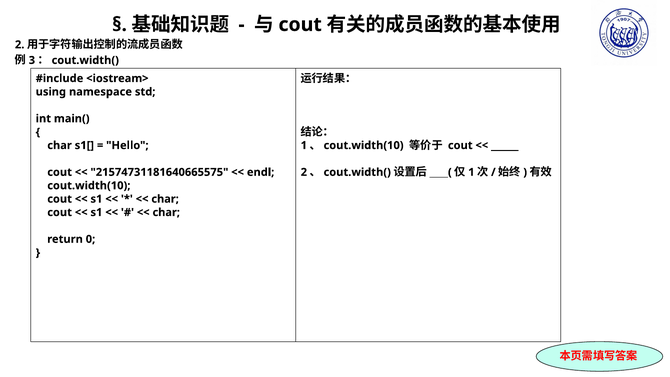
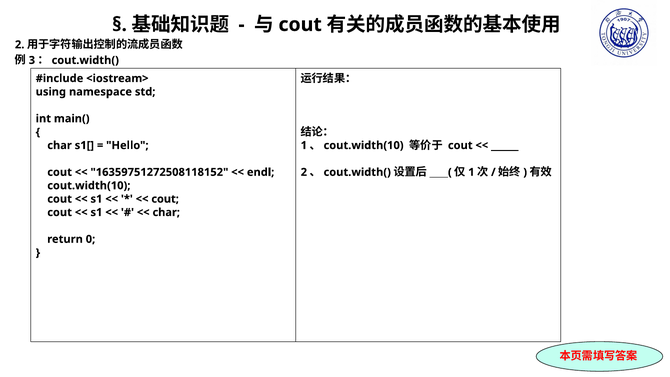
21574731181640665575: 21574731181640665575 -> 16359751272508118152
char at (165, 199): char -> cout
